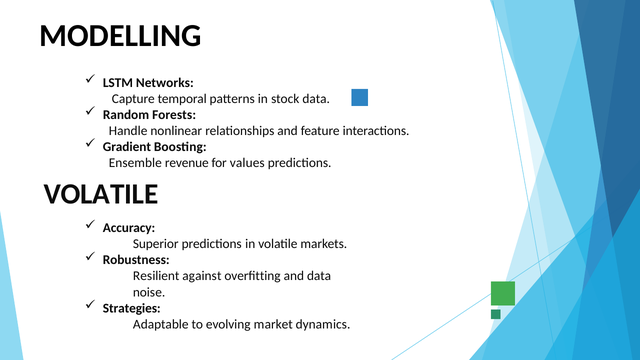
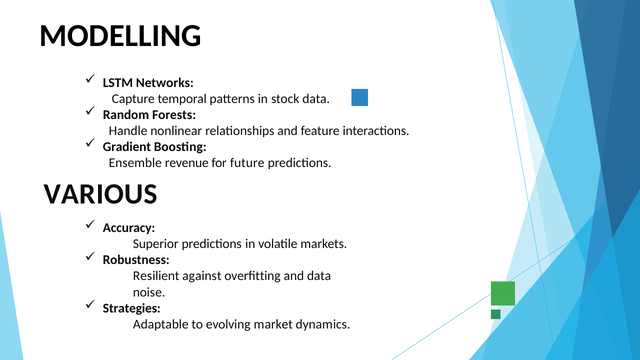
values: values -> future
VOLATILE at (101, 194): VOLATILE -> VARIOUS
